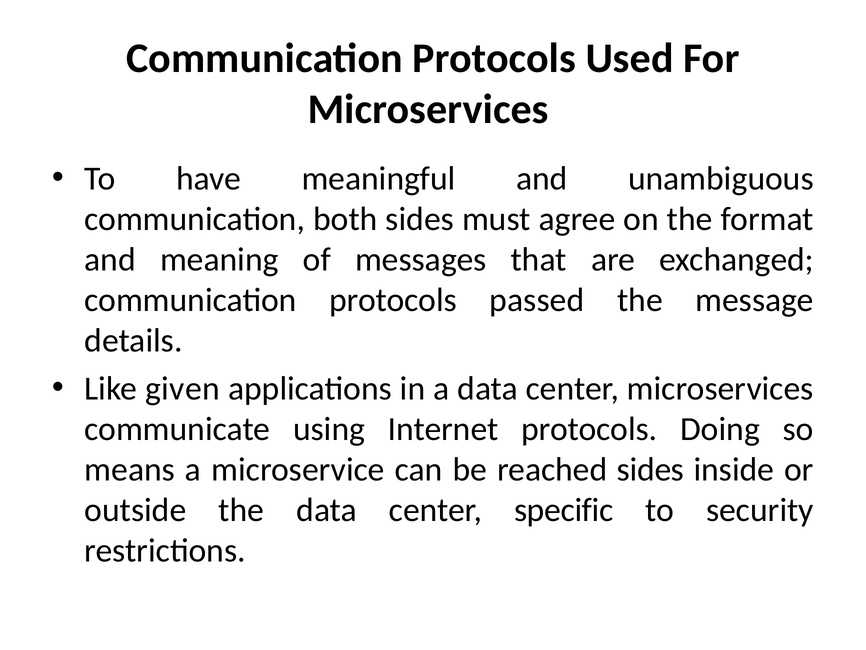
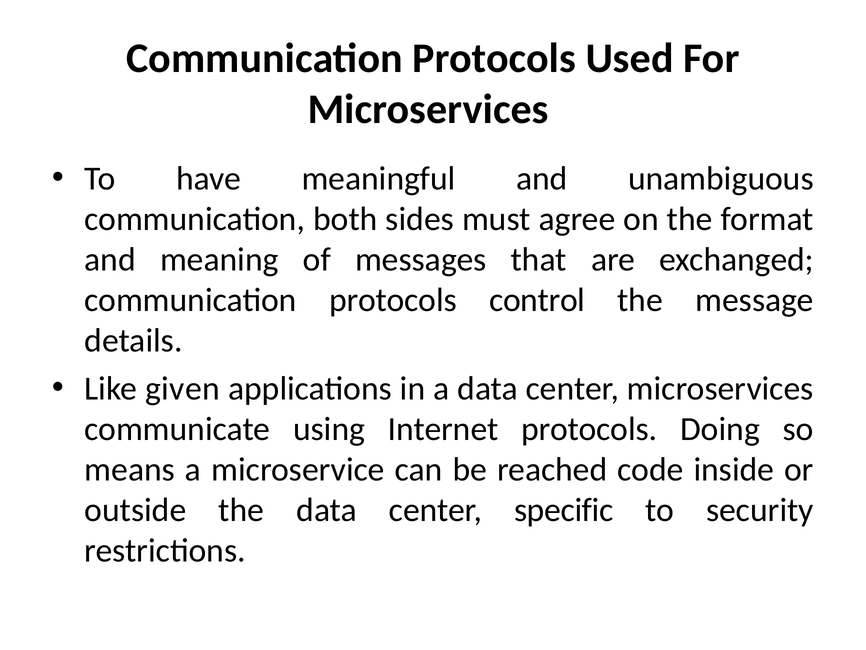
passed: passed -> control
reached sides: sides -> code
